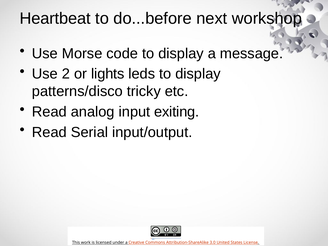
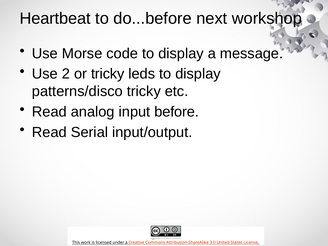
or lights: lights -> tricky
exiting: exiting -> before
